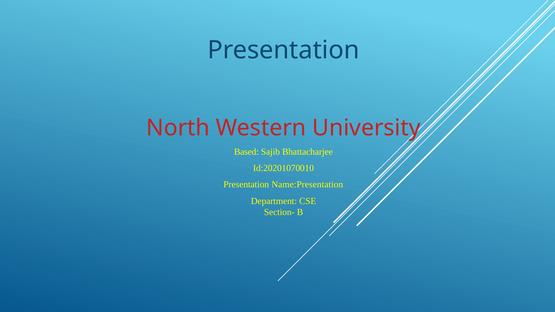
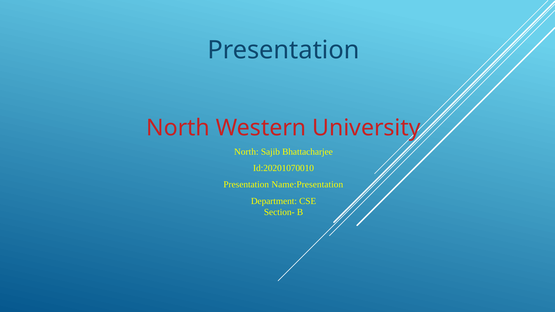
Based at (246, 152): Based -> North
